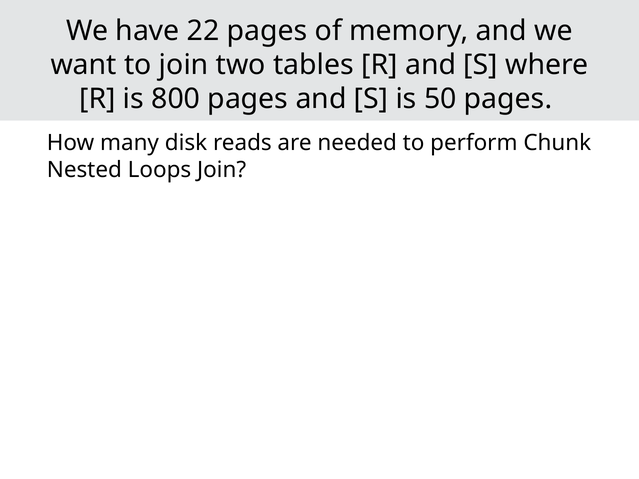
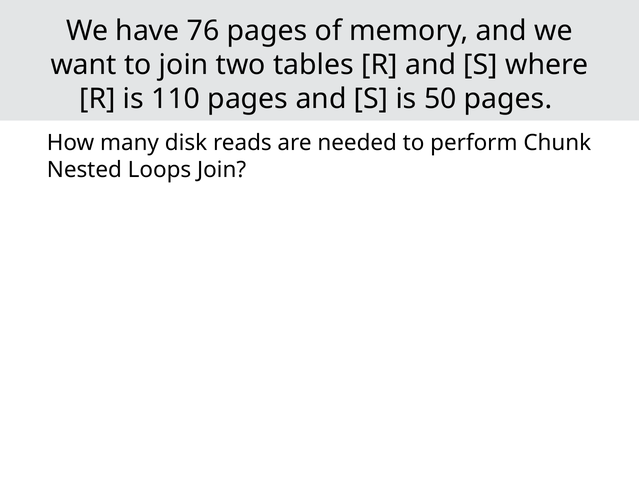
22: 22 -> 76
800: 800 -> 110
